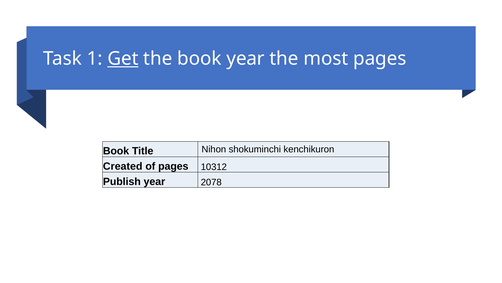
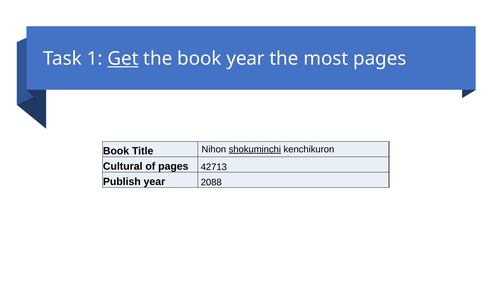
shokuminchi underline: none -> present
Created: Created -> Cultural
10312: 10312 -> 42713
2078: 2078 -> 2088
